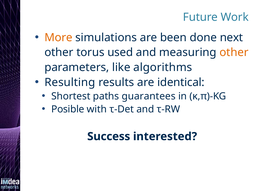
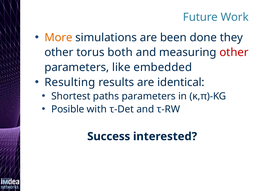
next: next -> they
used: used -> both
other at (234, 53) colour: orange -> red
algorithms: algorithms -> embedded
paths guarantees: guarantees -> parameters
